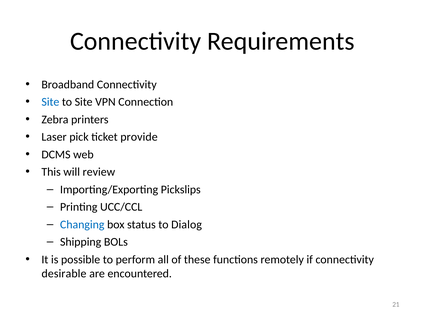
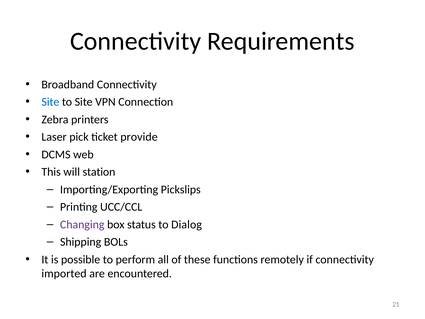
review: review -> station
Changing colour: blue -> purple
desirable: desirable -> imported
